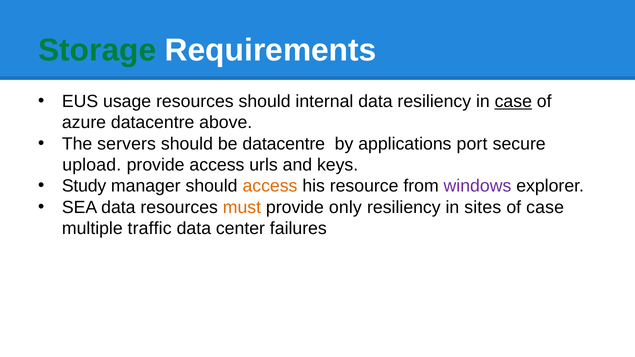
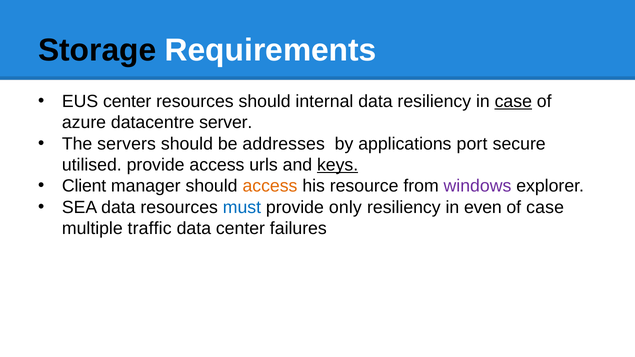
Storage colour: green -> black
EUS usage: usage -> center
above: above -> server
be datacentre: datacentre -> addresses
upload: upload -> utilised
keys underline: none -> present
Study: Study -> Client
must colour: orange -> blue
sites: sites -> even
